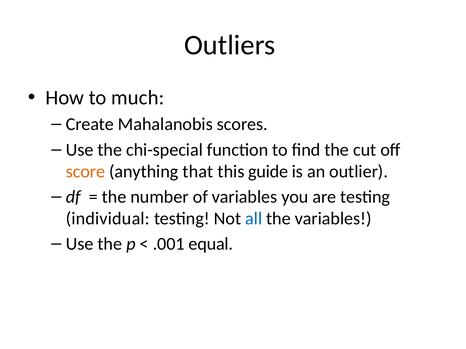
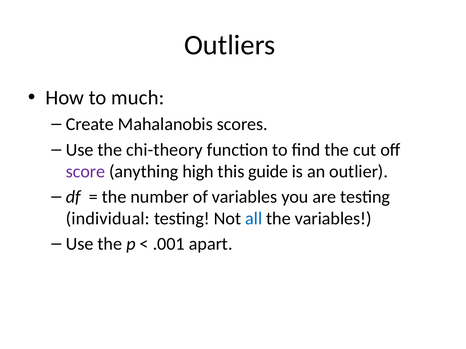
chi-special: chi-special -> chi-theory
score colour: orange -> purple
that: that -> high
equal: equal -> apart
